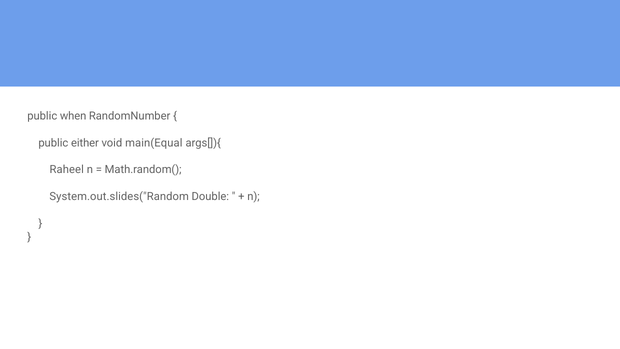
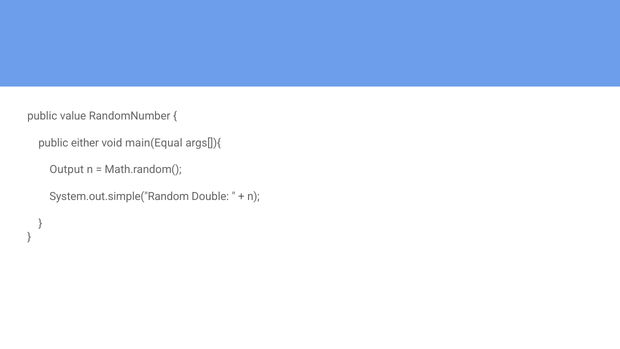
when: when -> value
Raheel: Raheel -> Output
System.out.slides("Random: System.out.slides("Random -> System.out.simple("Random
